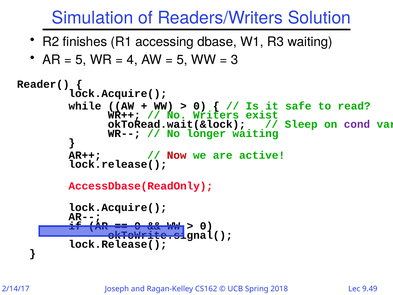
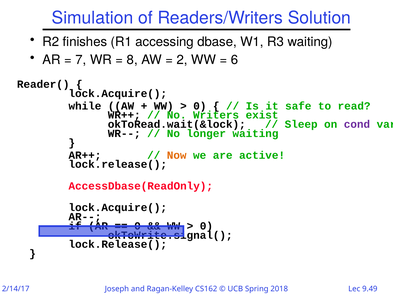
5 at (81, 60): 5 -> 7
4: 4 -> 8
5 at (182, 60): 5 -> 2
3: 3 -> 6
Now colour: red -> orange
